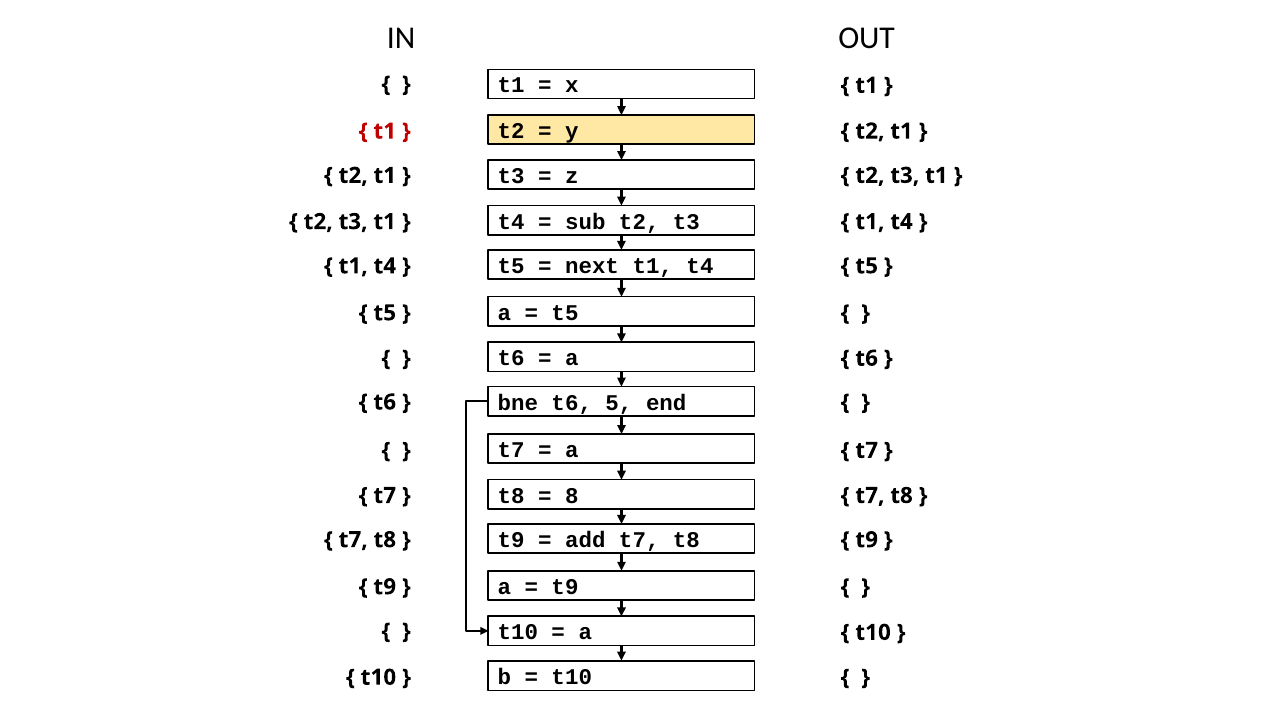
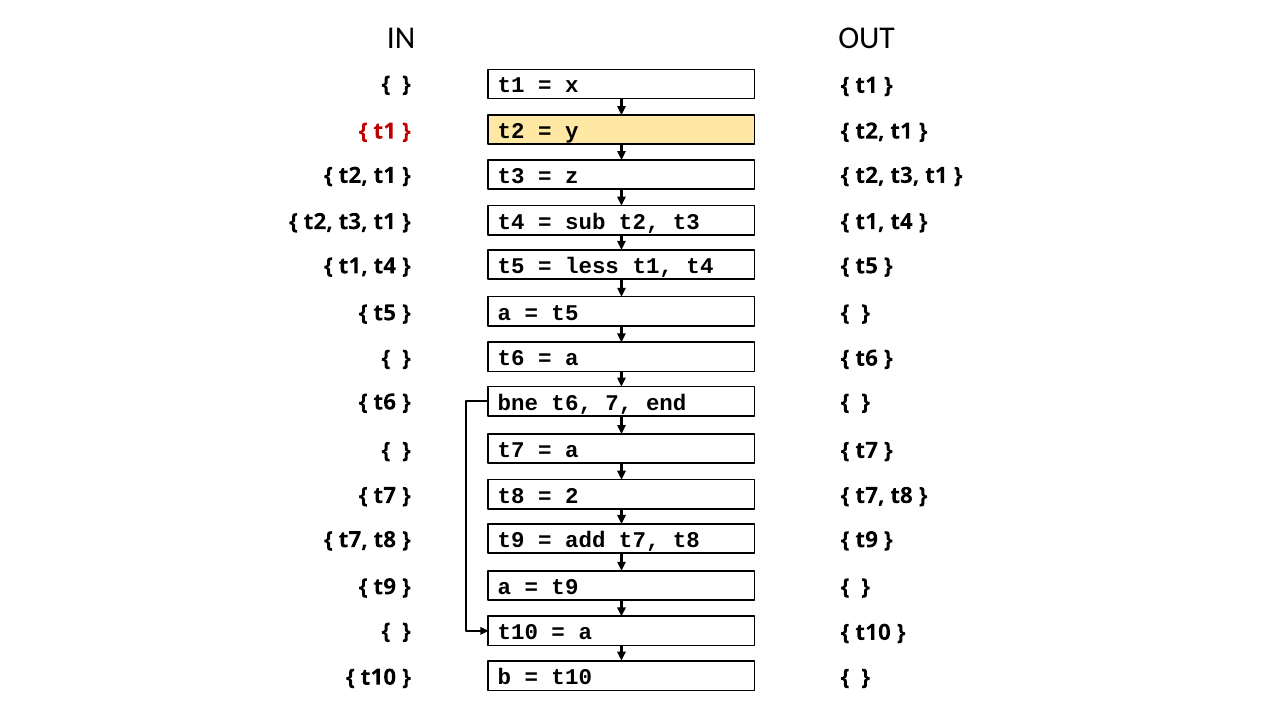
next: next -> less
5: 5 -> 7
8: 8 -> 2
